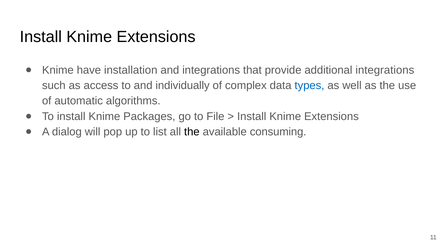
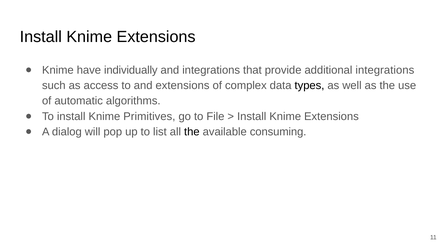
installation: installation -> individually
and individually: individually -> extensions
types colour: blue -> black
Packages: Packages -> Primitives
